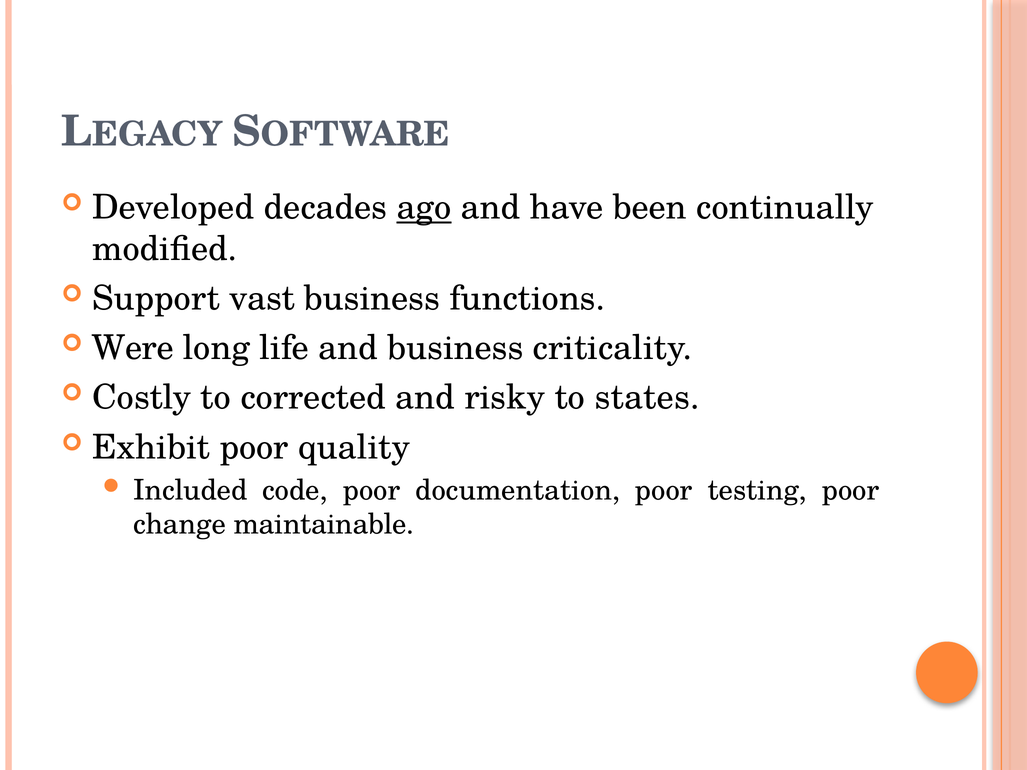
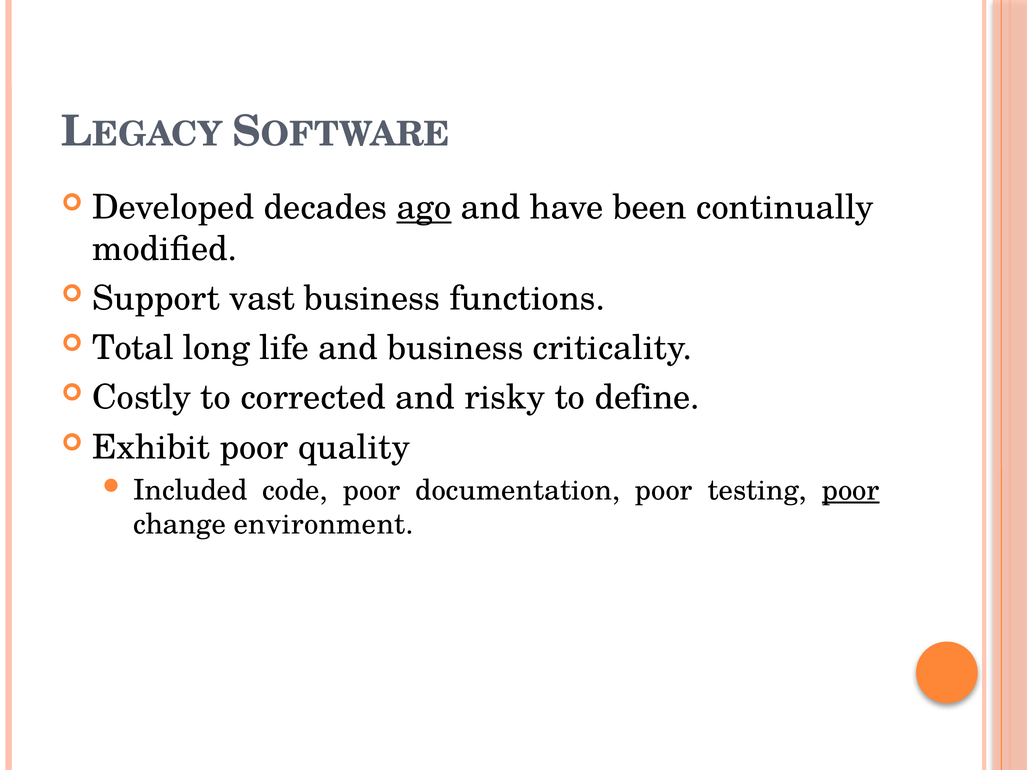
Were: Were -> Total
states: states -> define
poor at (851, 490) underline: none -> present
maintainable: maintainable -> environment
